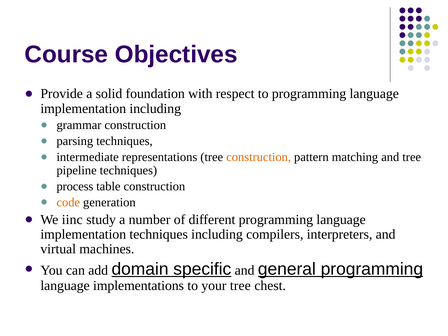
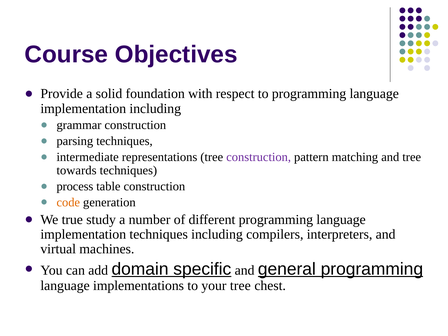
construction at (259, 157) colour: orange -> purple
pipeline: pipeline -> towards
iinc: iinc -> true
